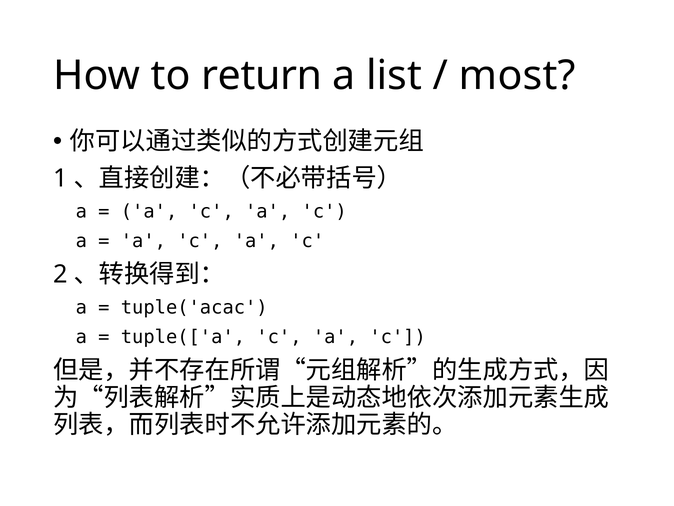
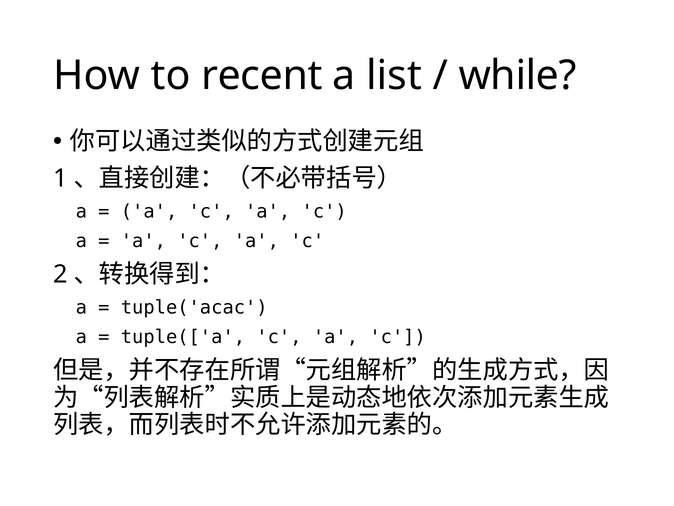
return: return -> recent
most: most -> while
